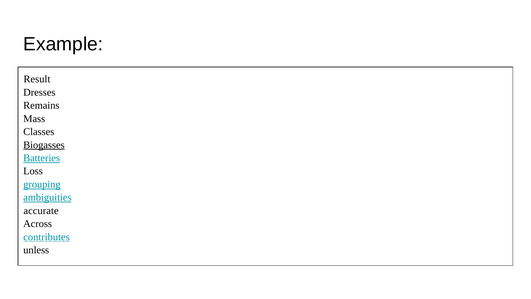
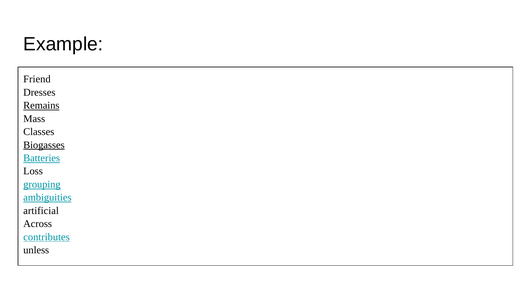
Result: Result -> Friend
Remains underline: none -> present
accurate: accurate -> artificial
